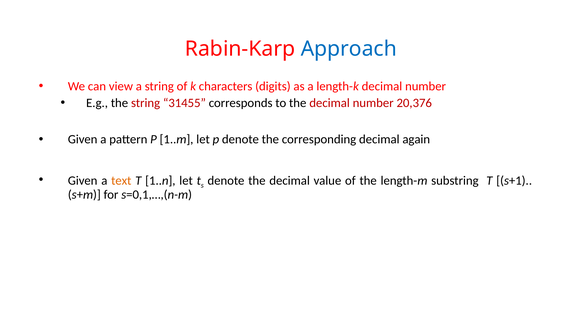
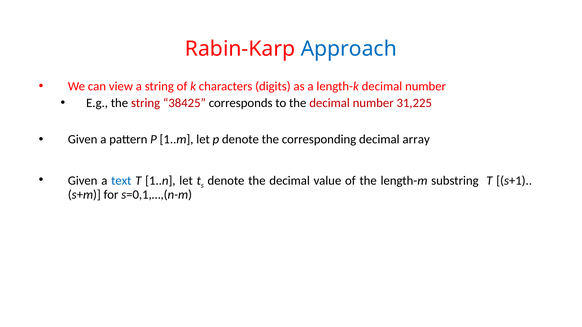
31455: 31455 -> 38425
20,376: 20,376 -> 31,225
again: again -> array
text colour: orange -> blue
